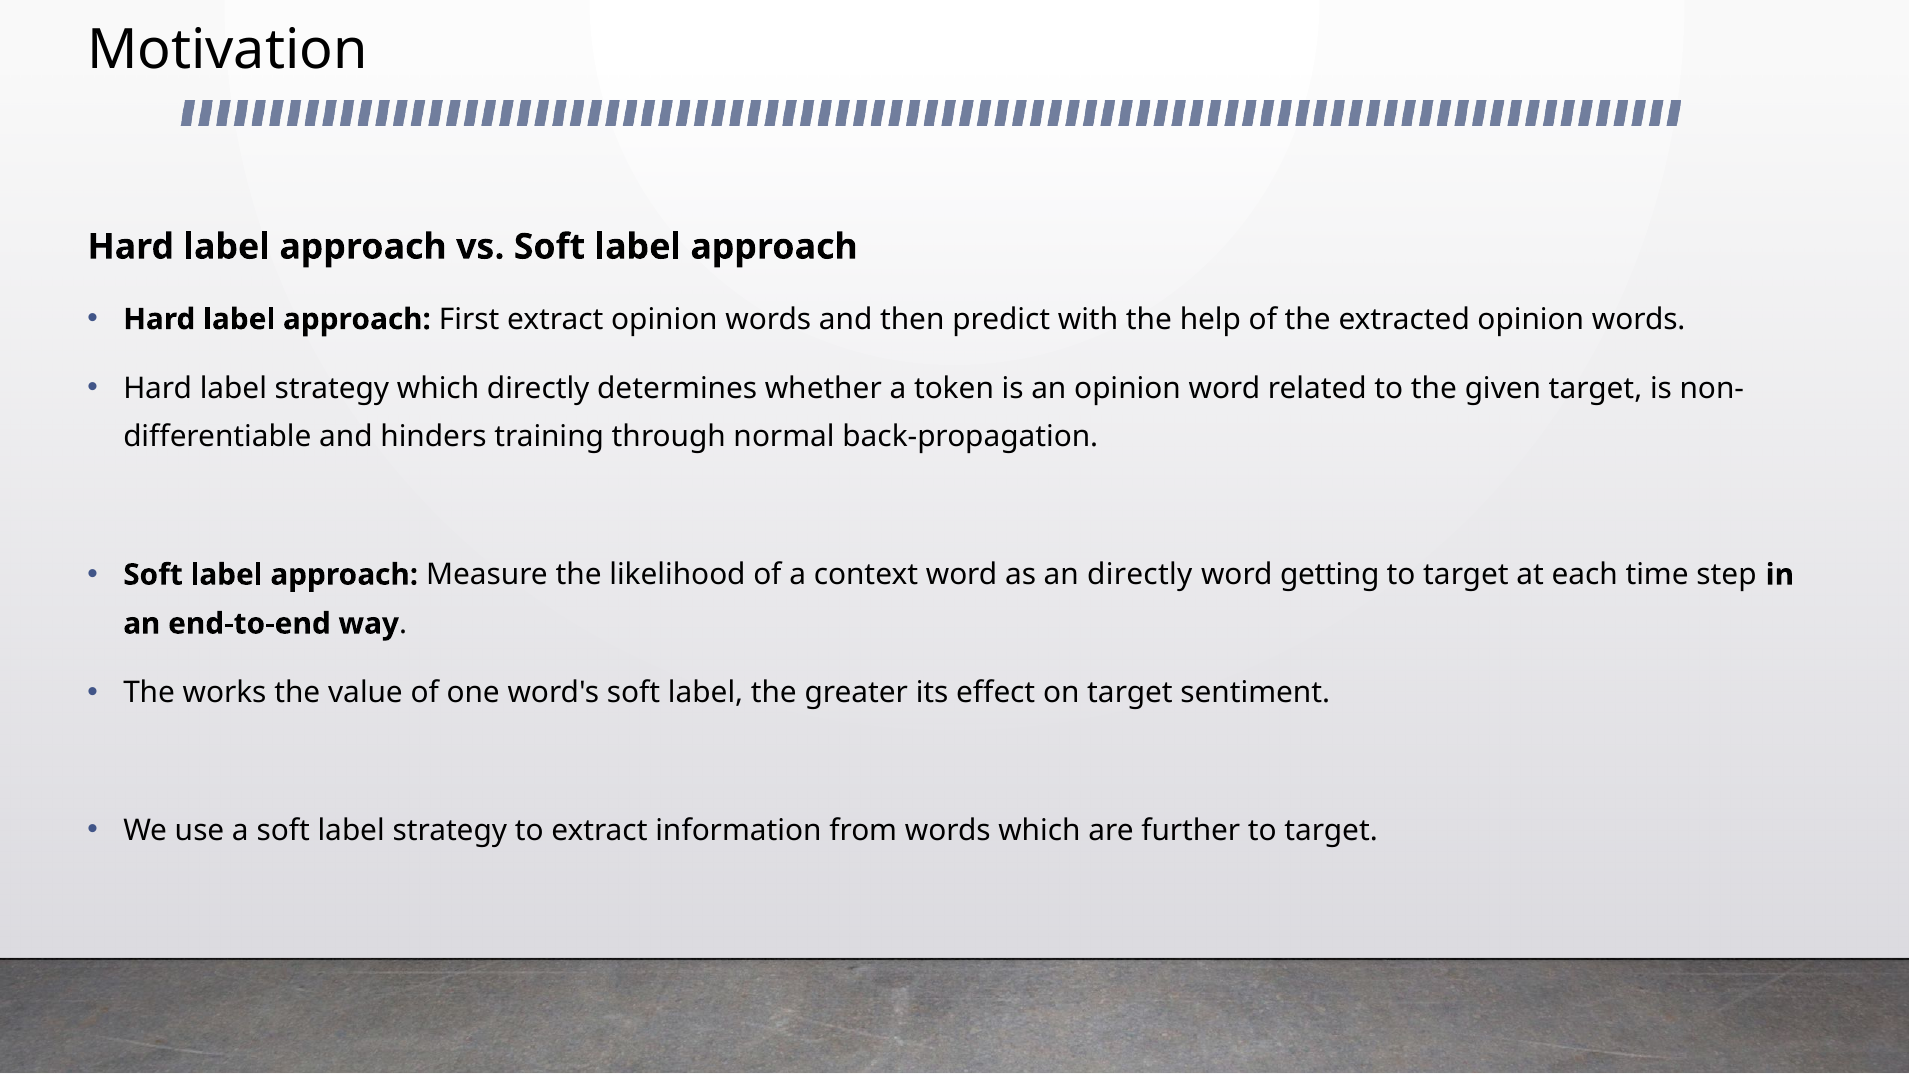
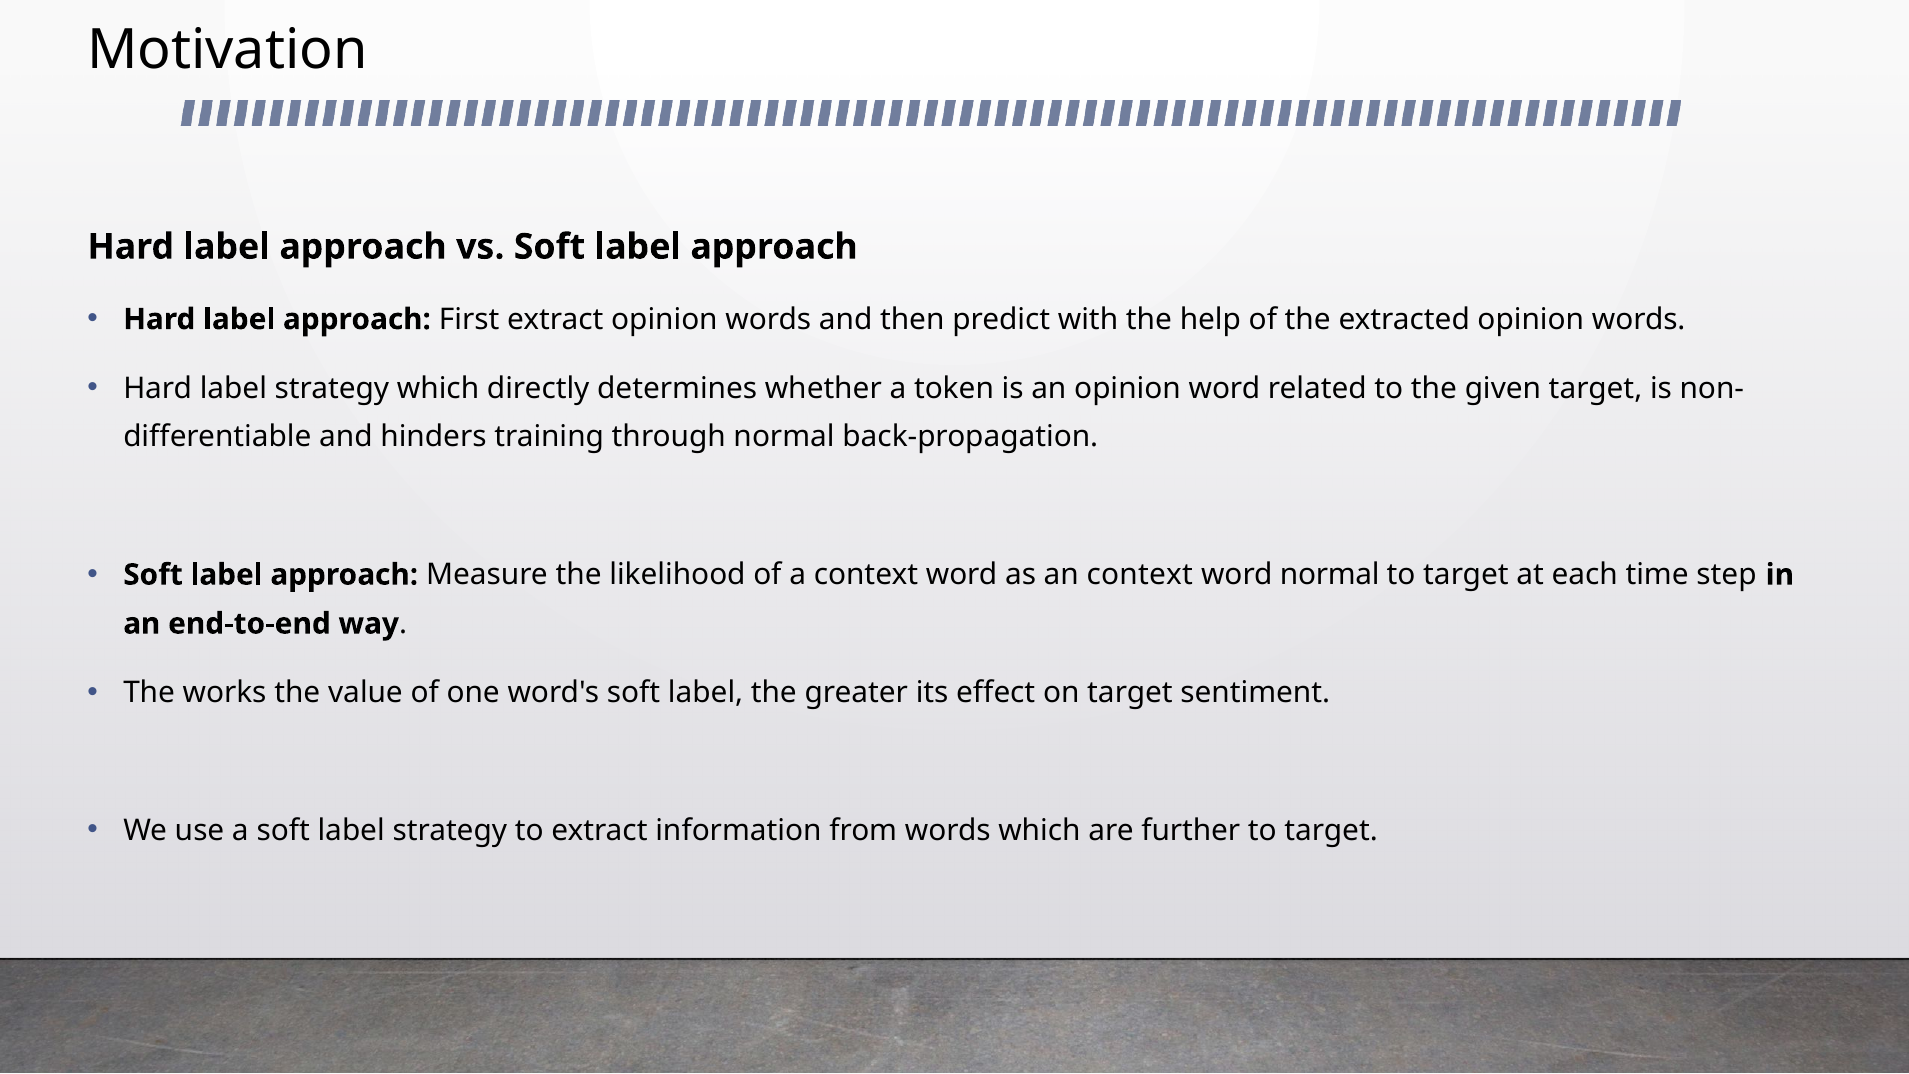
an directly: directly -> context
word getting: getting -> normal
